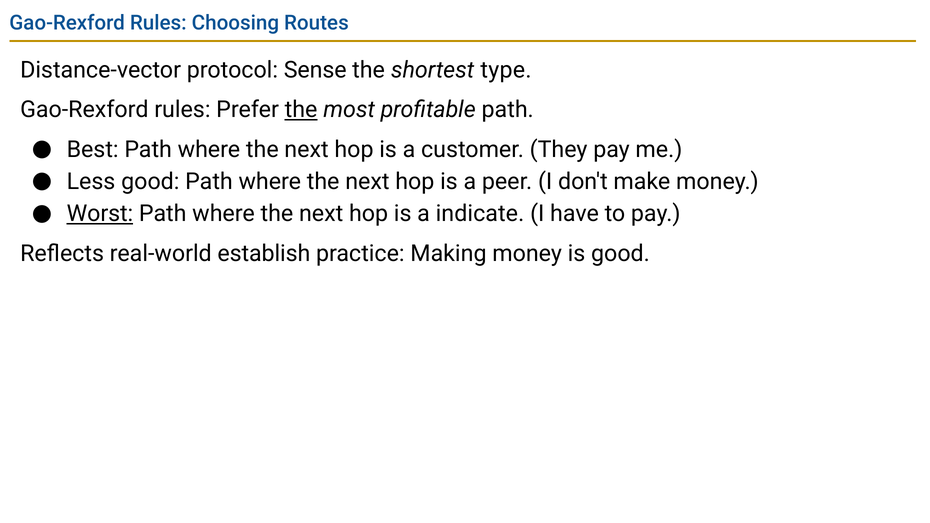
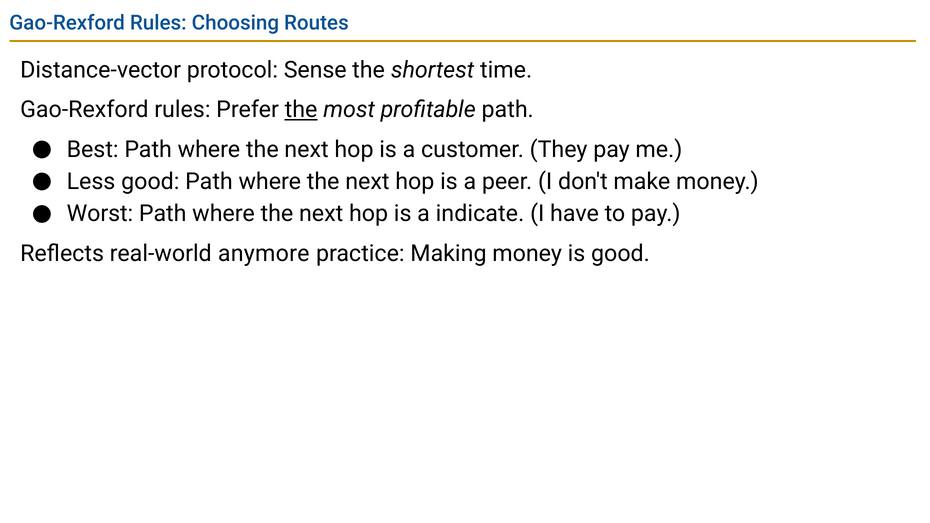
type: type -> time
Worst underline: present -> none
establish: establish -> anymore
